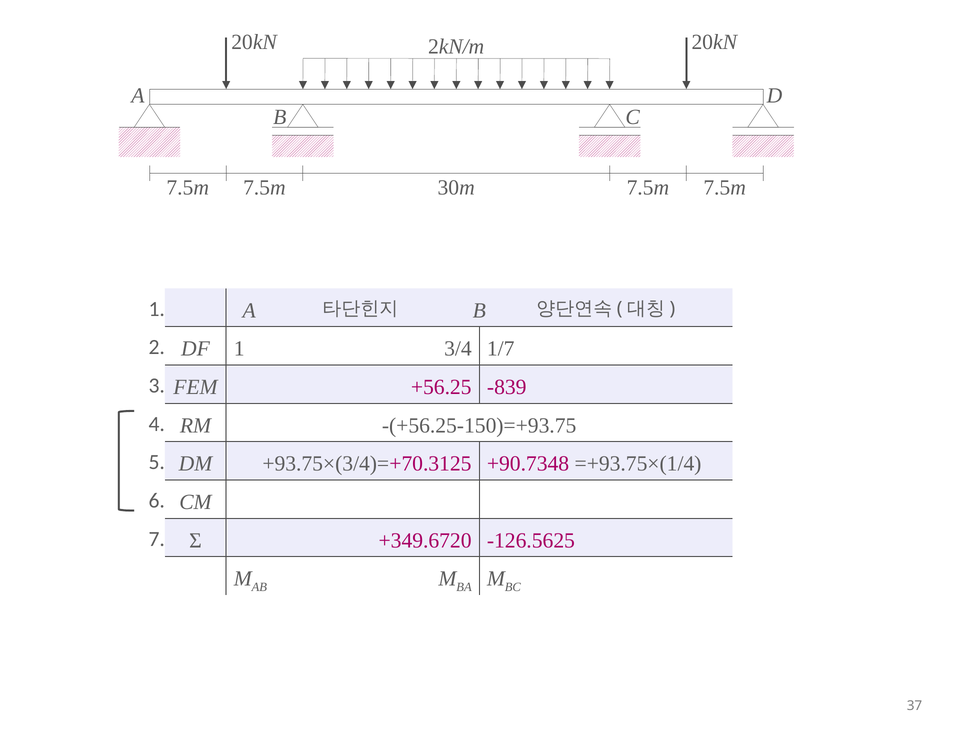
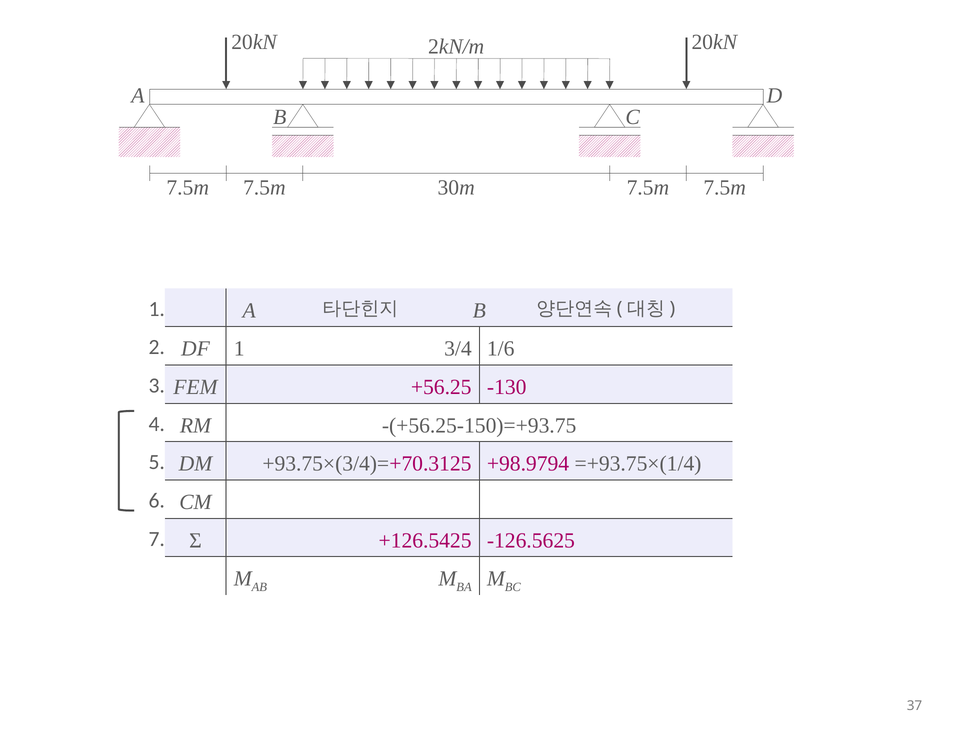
1/7: 1/7 -> 1/6
-839: -839 -> -130
+90.7348: +90.7348 -> +98.9794
+349.6720: +349.6720 -> +126.5425
